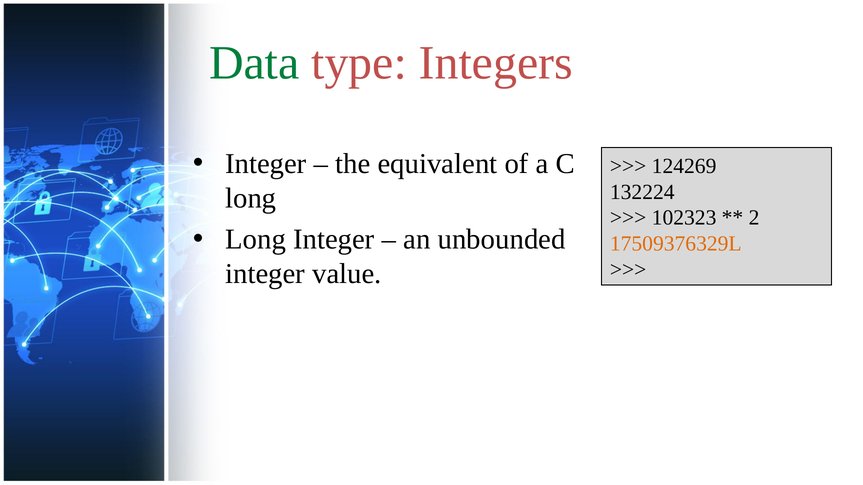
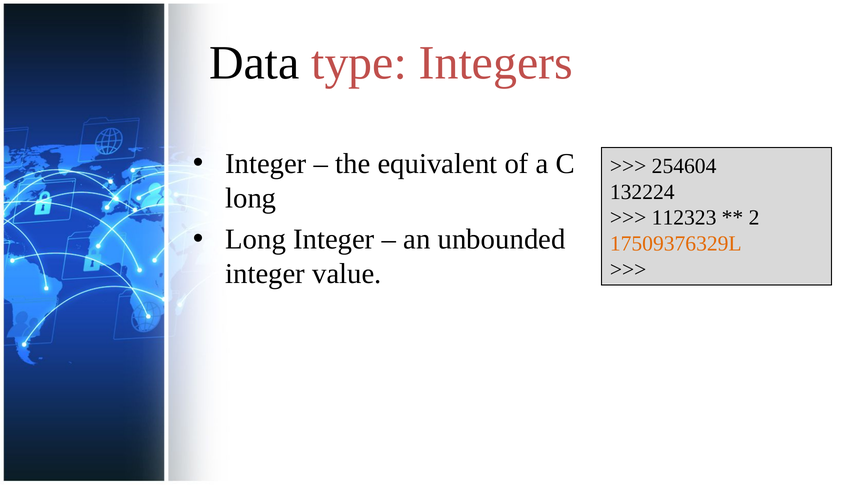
Data colour: green -> black
124269: 124269 -> 254604
102323: 102323 -> 112323
